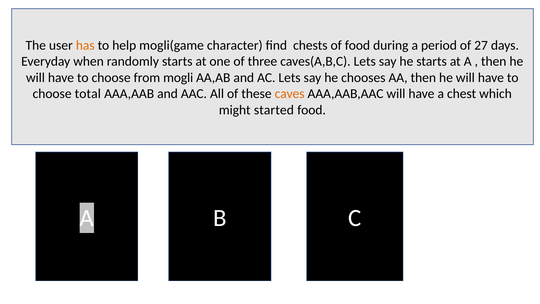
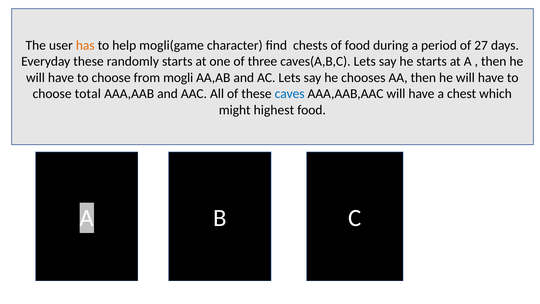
Everyday when: when -> these
caves colour: orange -> blue
started: started -> highest
